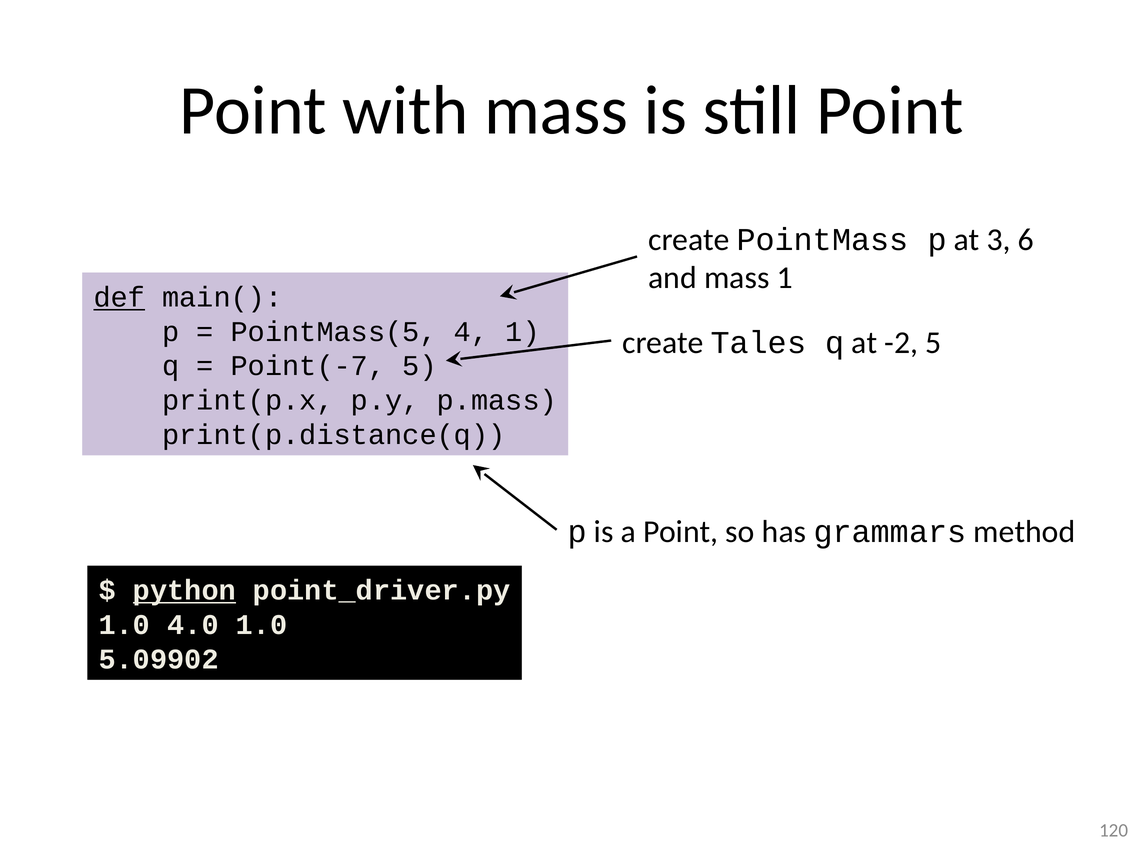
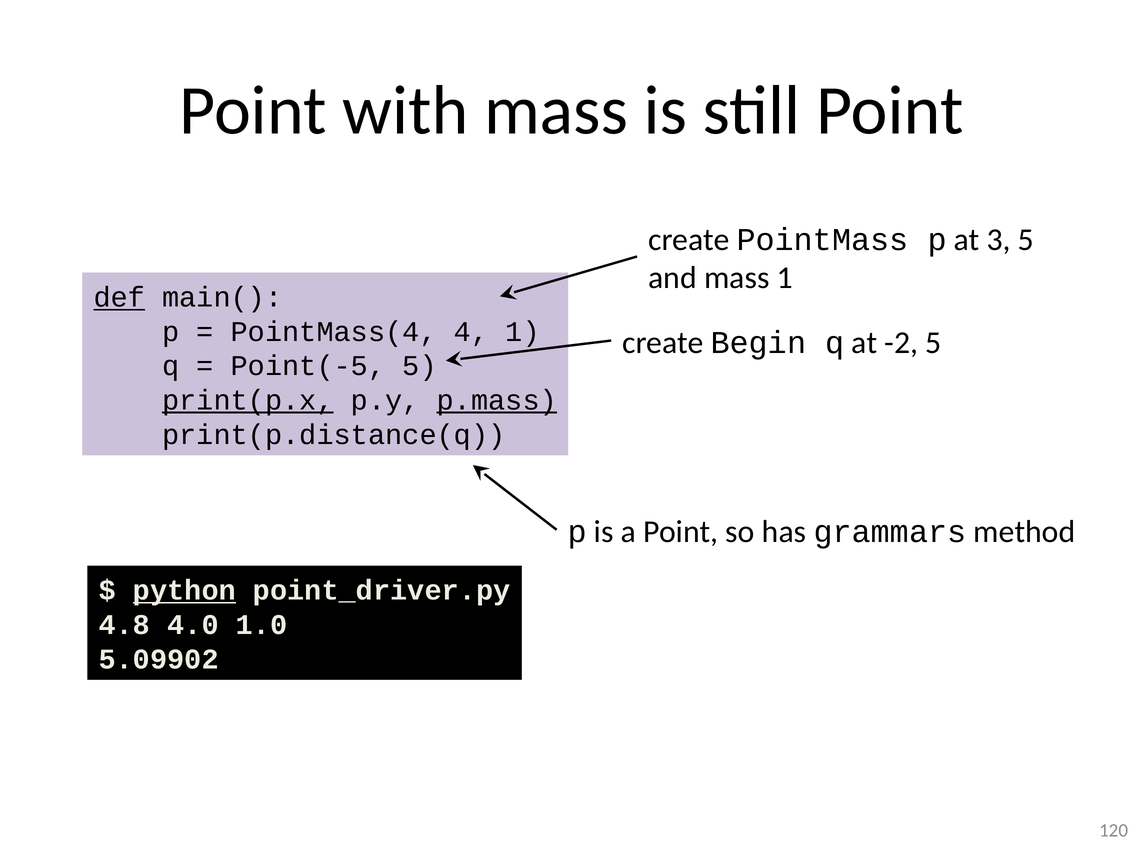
3 6: 6 -> 5
PointMass(5: PointMass(5 -> PointMass(4
Tales: Tales -> Begin
Point(-7: Point(-7 -> Point(-5
print(p.x underline: none -> present
p.mass underline: none -> present
1.0 at (124, 625): 1.0 -> 4.8
